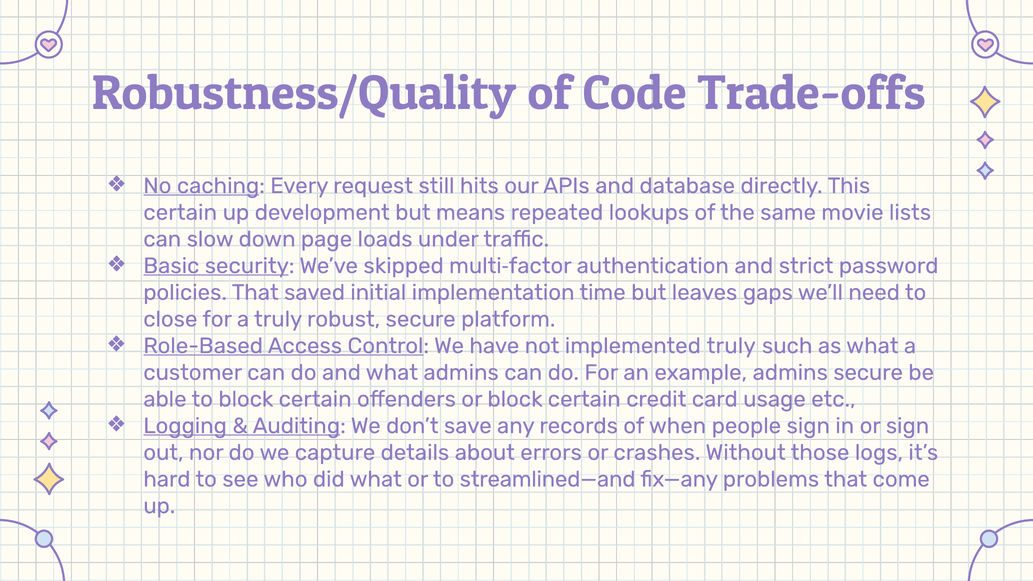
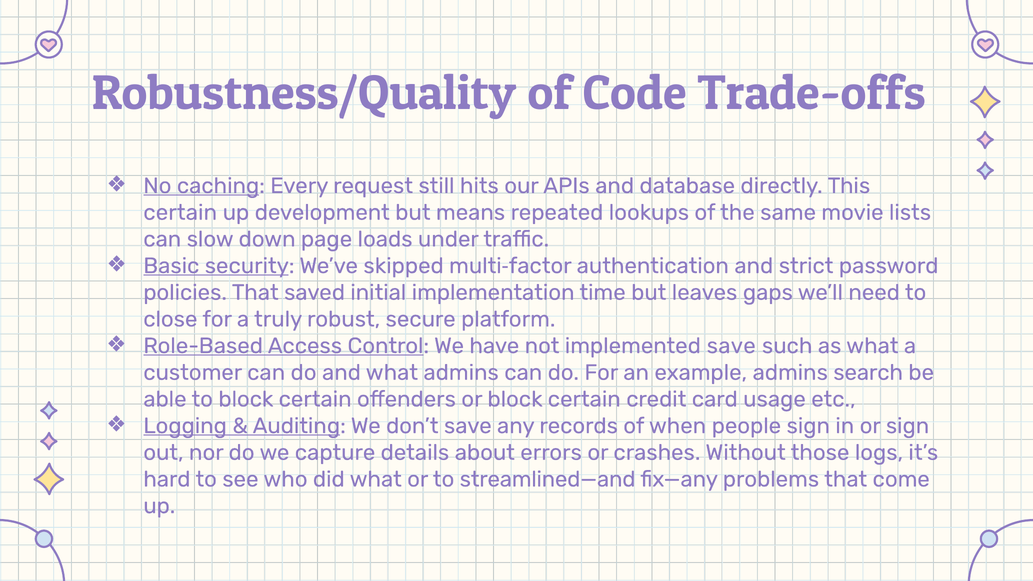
implemented truly: truly -> save
admins secure: secure -> search
